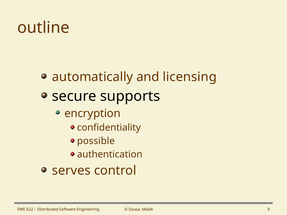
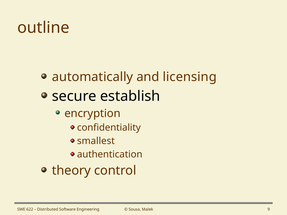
supports: supports -> establish
possible: possible -> smallest
serves: serves -> theory
